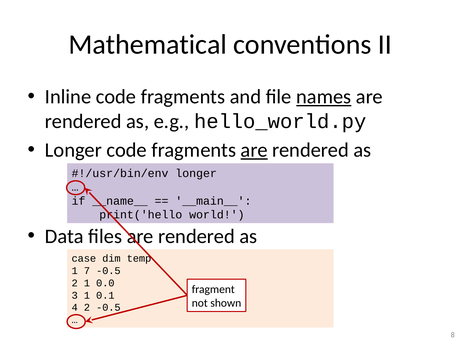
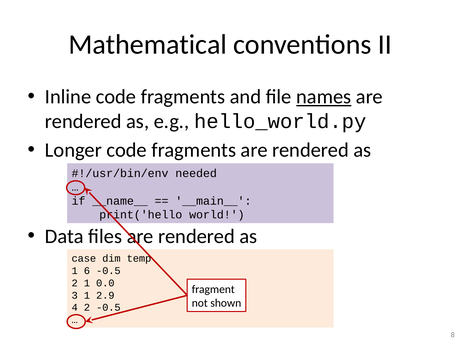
are at (254, 150) underline: present -> none
longer at (196, 173): longer -> needed
7: 7 -> 6
0.1: 0.1 -> 2.9
